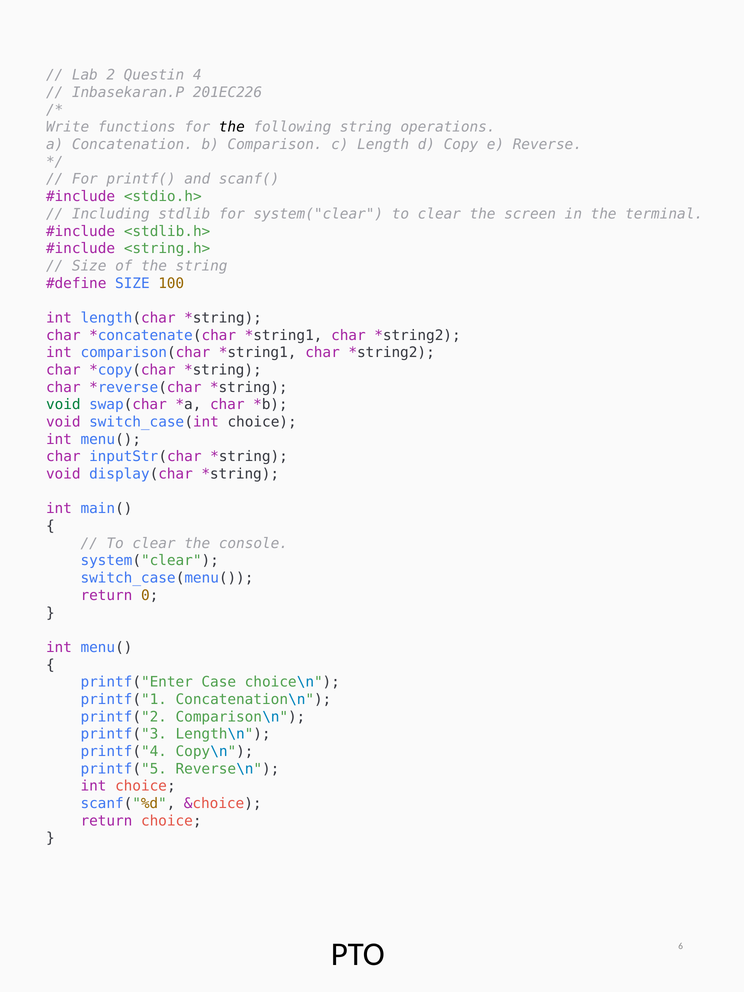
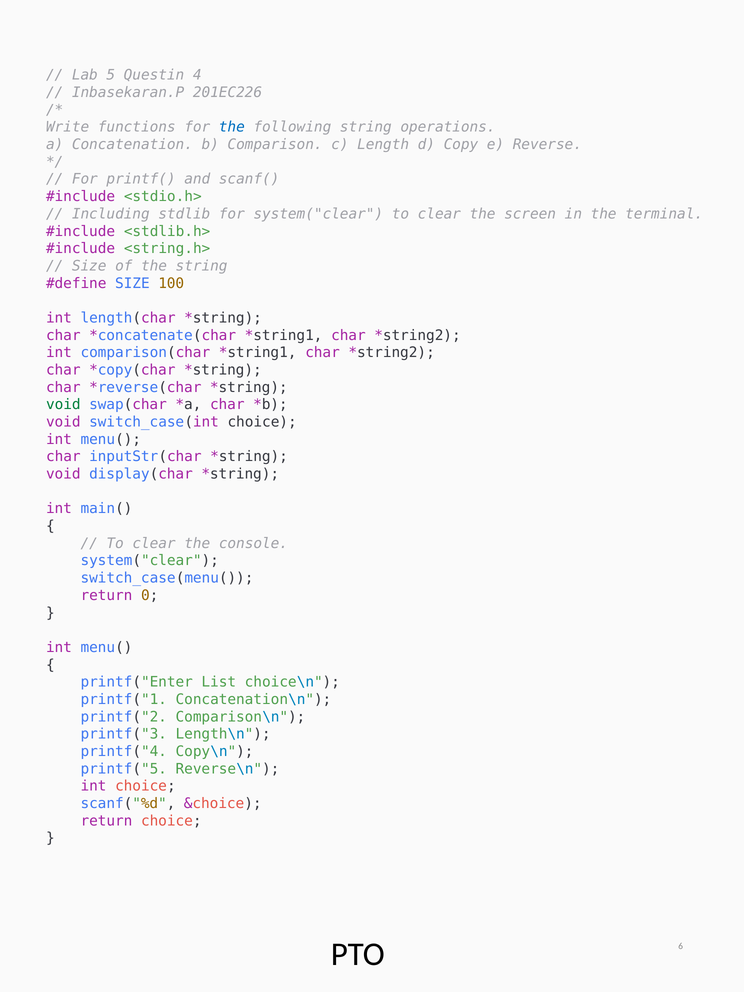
2: 2 -> 5
the at (232, 127) colour: black -> blue
Case: Case -> List
